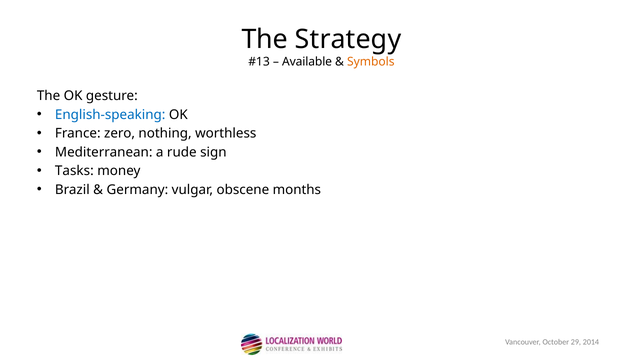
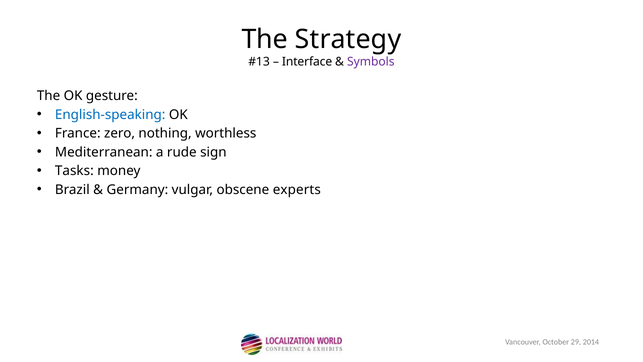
Available: Available -> Interface
Symbols colour: orange -> purple
months: months -> experts
